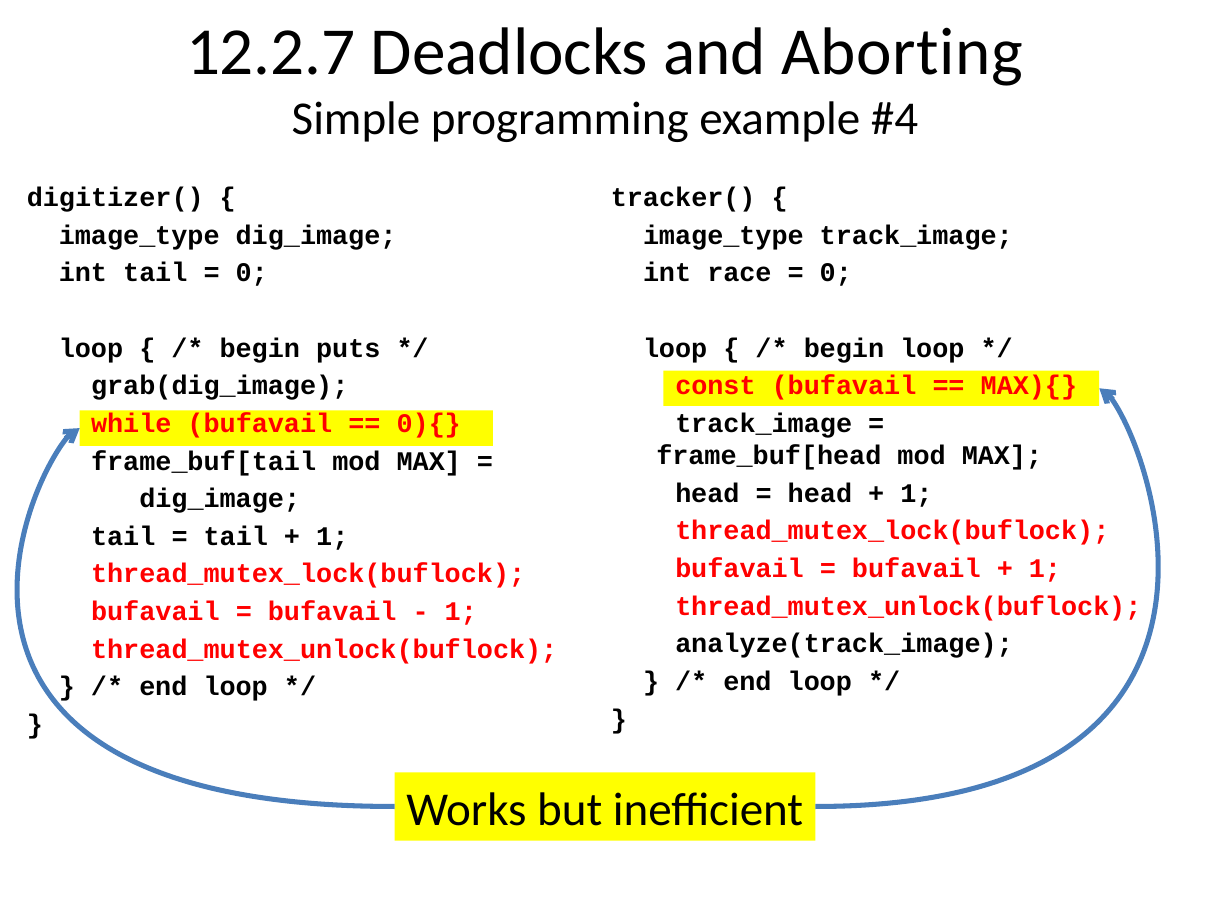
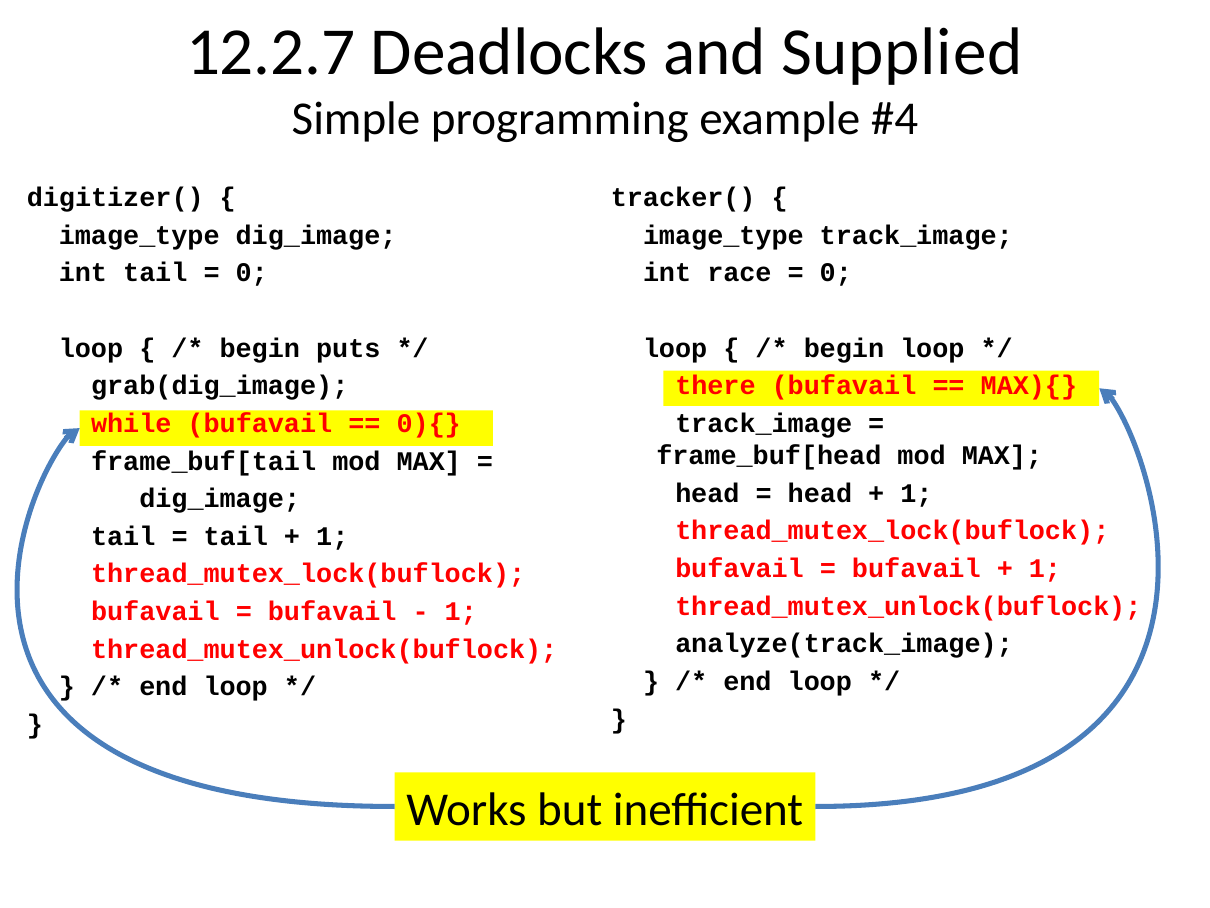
Aborting: Aborting -> Supplied
const: const -> there
